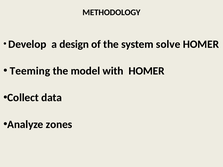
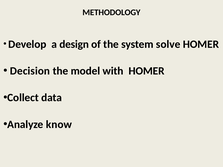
Teeming: Teeming -> Decision
zones: zones -> know
